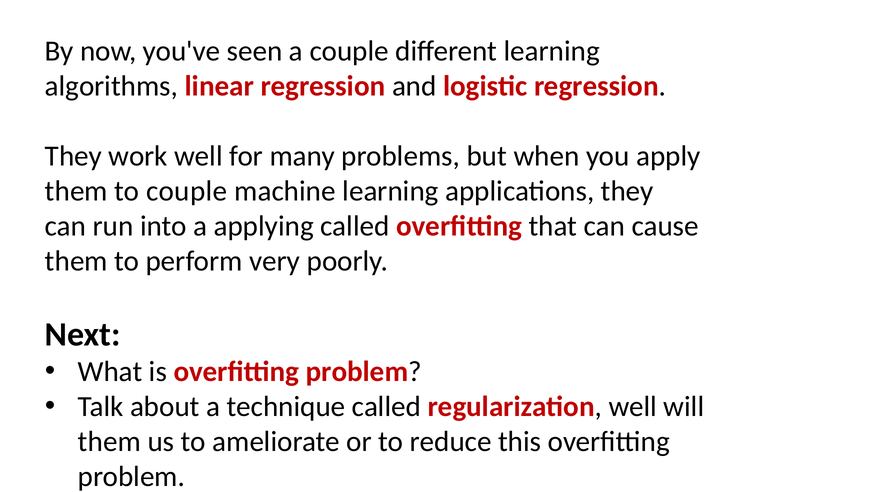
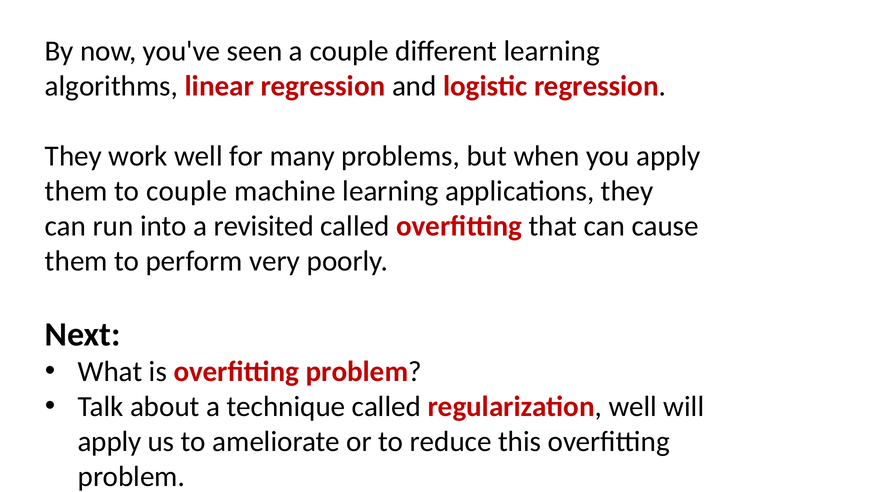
applying: applying -> revisited
them at (109, 442): them -> apply
